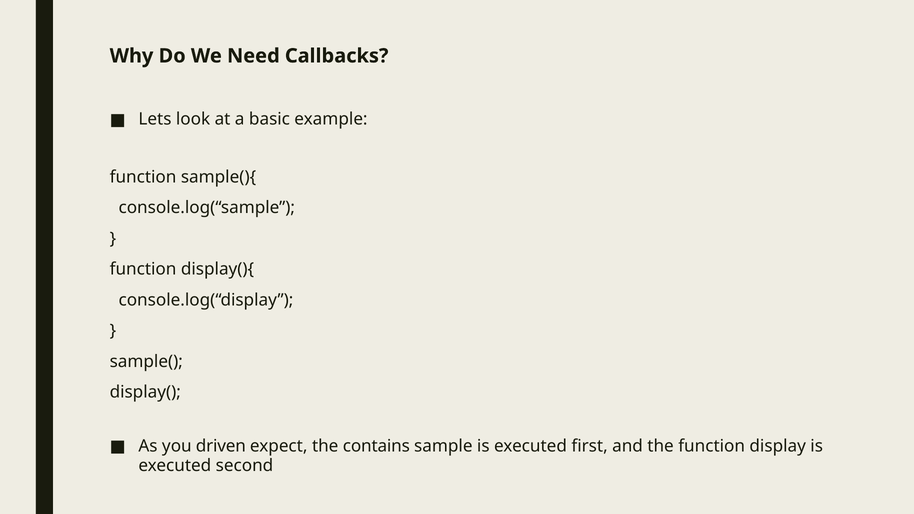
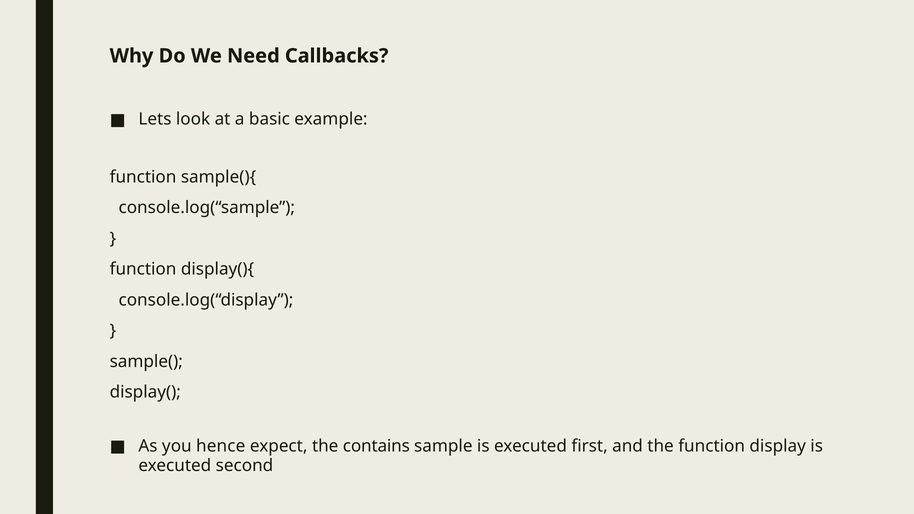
driven: driven -> hence
